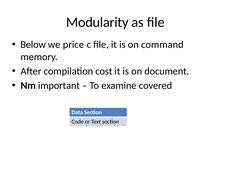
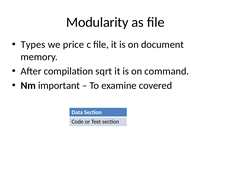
Below: Below -> Types
command: command -> document
cost: cost -> sqrt
document: document -> command
